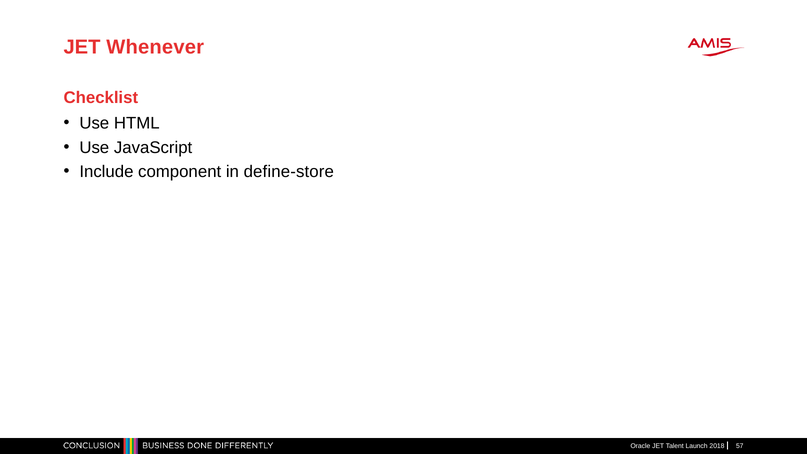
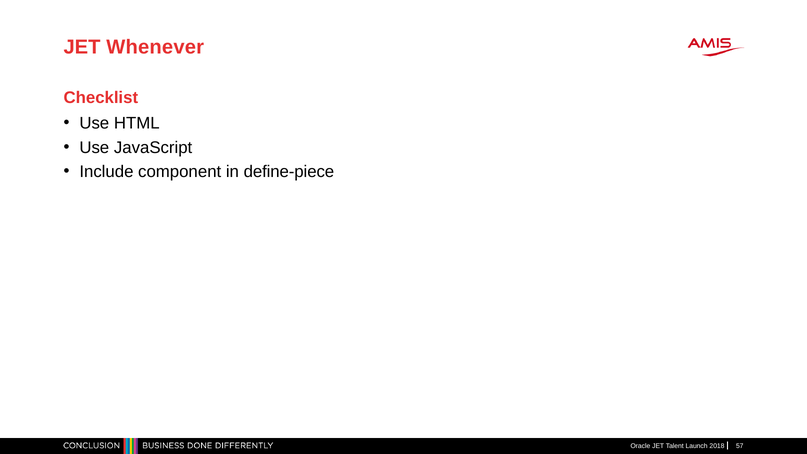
define-store: define-store -> define-piece
